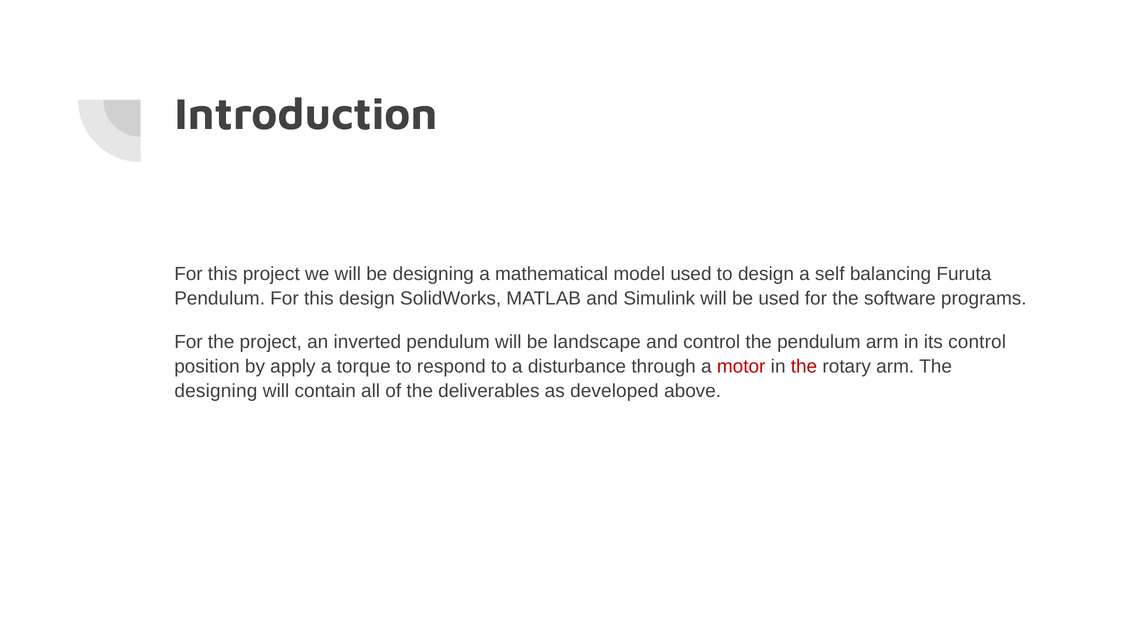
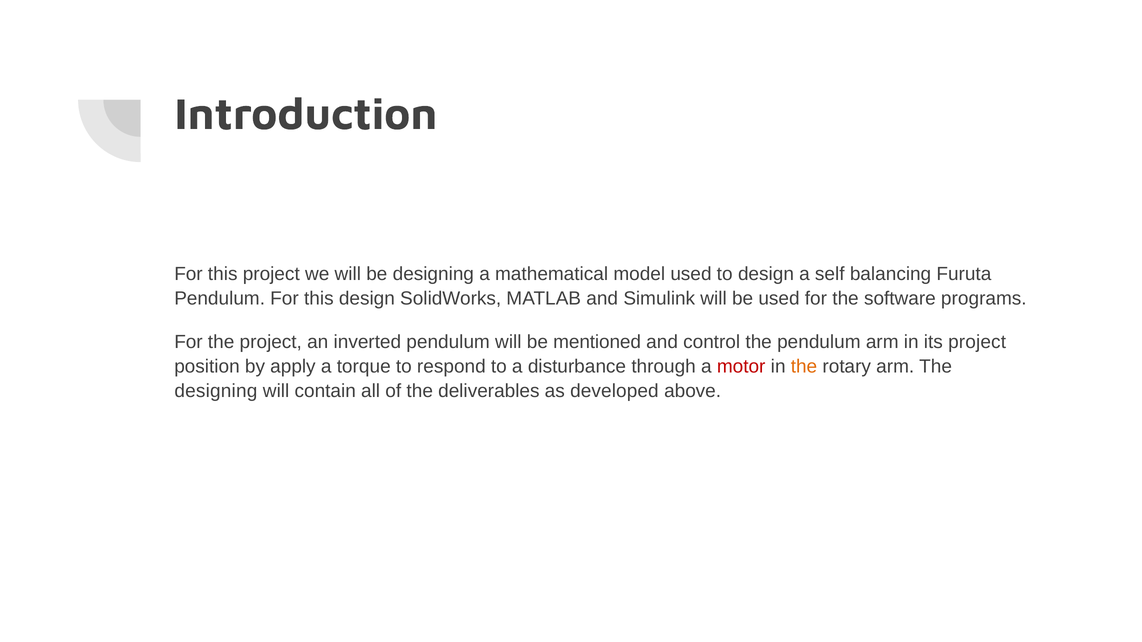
landscape: landscape -> mentioned
its control: control -> project
the at (804, 367) colour: red -> orange
